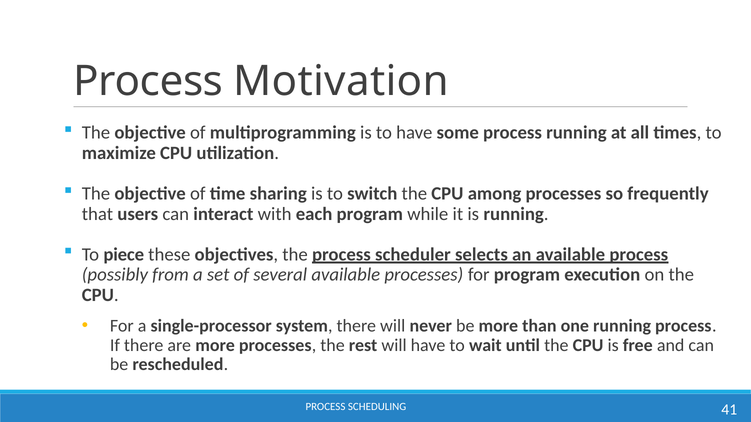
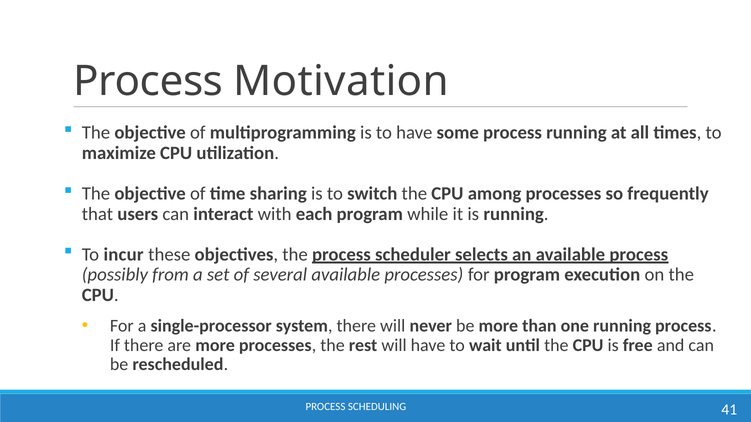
piece: piece -> incur
